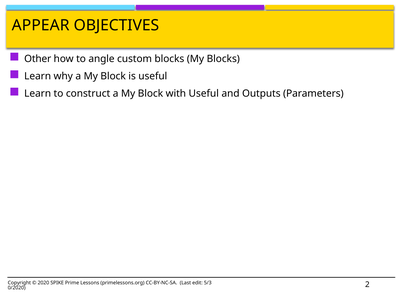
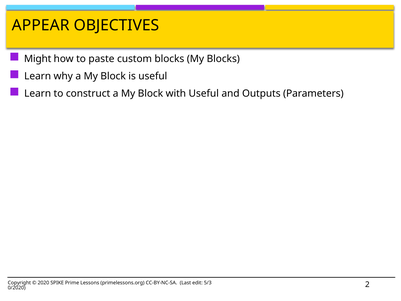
Other: Other -> Might
angle: angle -> paste
